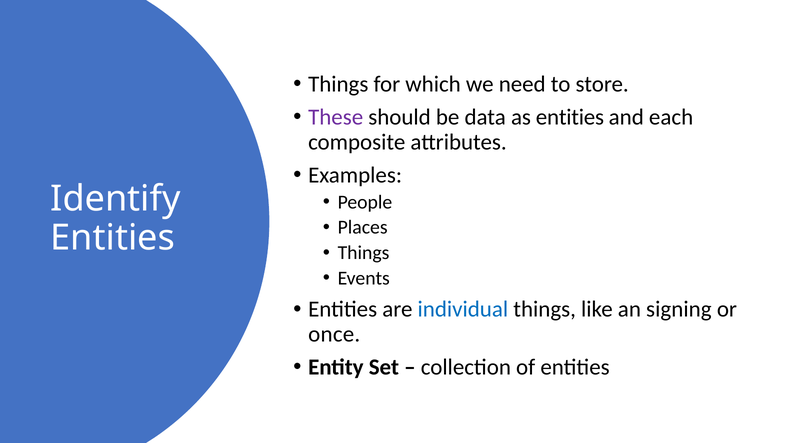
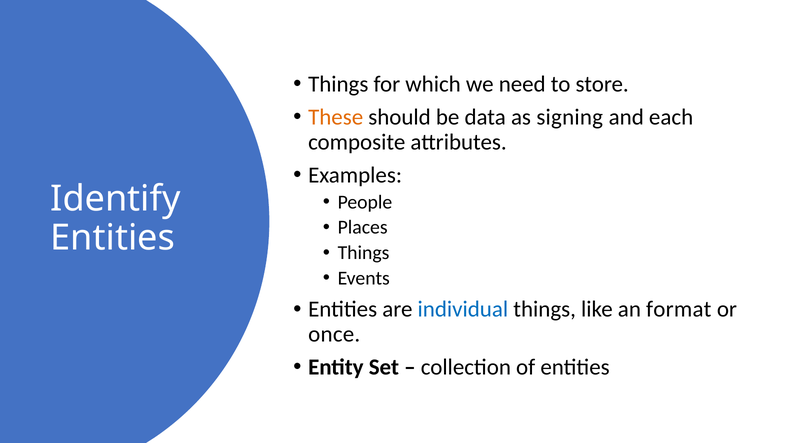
These colour: purple -> orange
as entities: entities -> signing
signing: signing -> format
